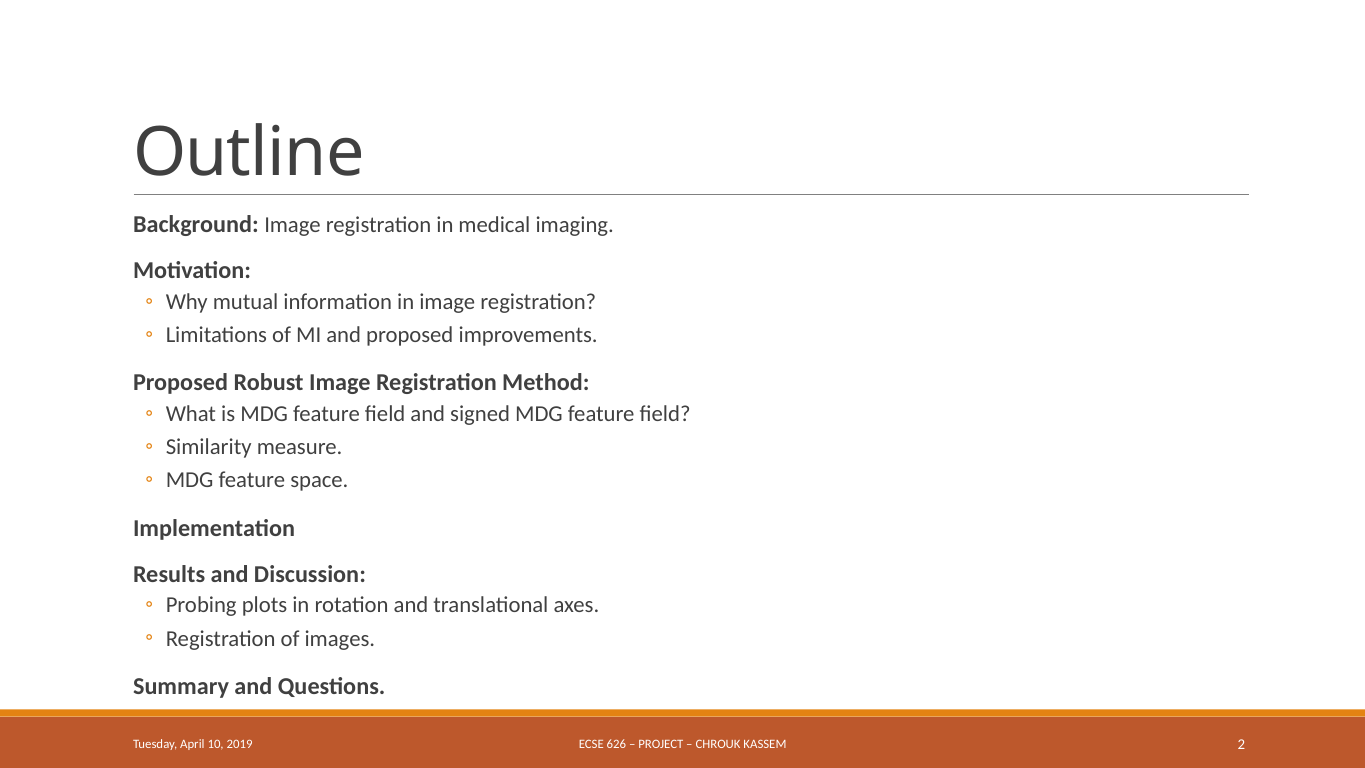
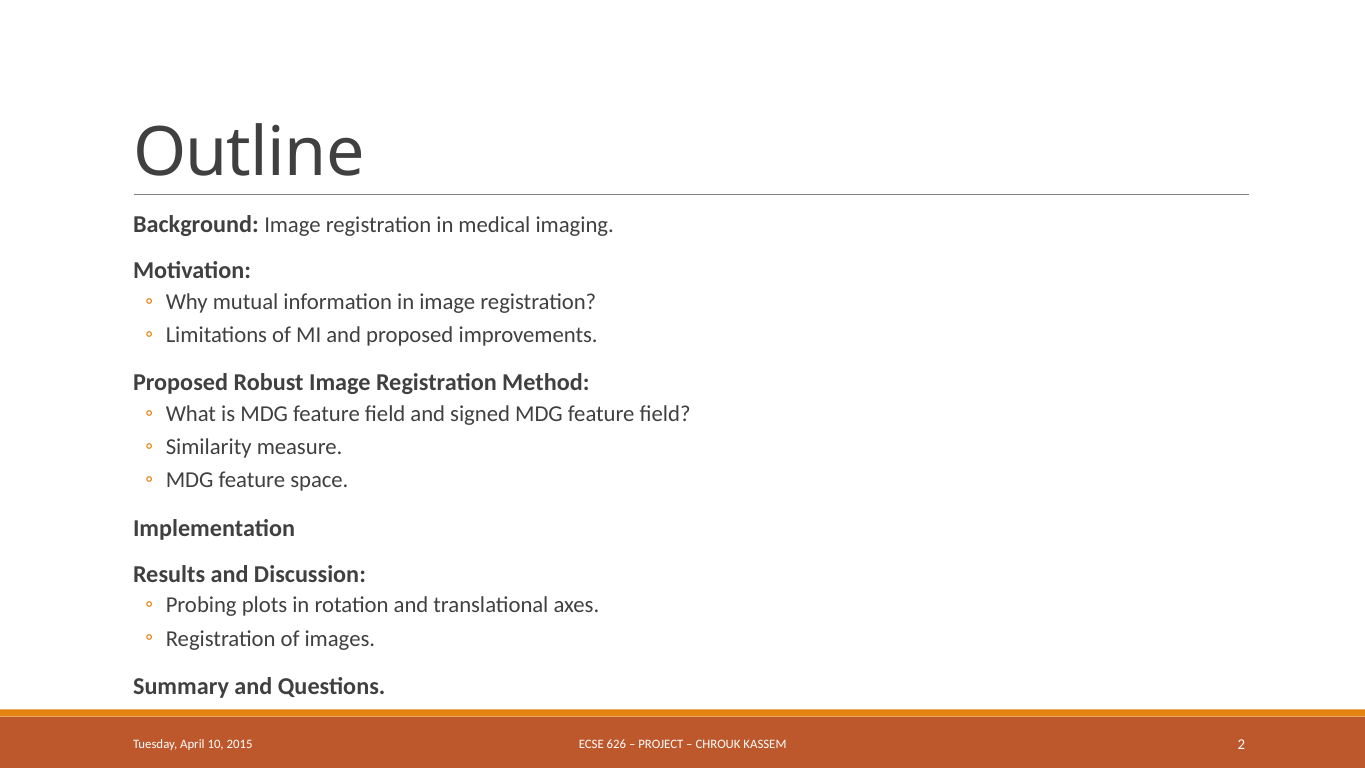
2019: 2019 -> 2015
